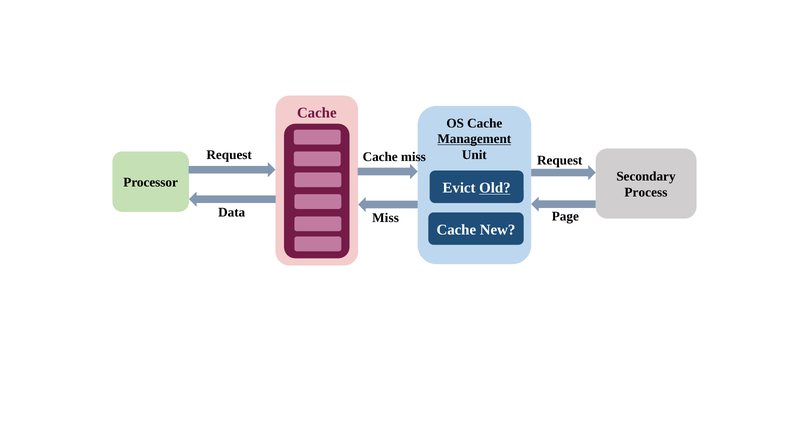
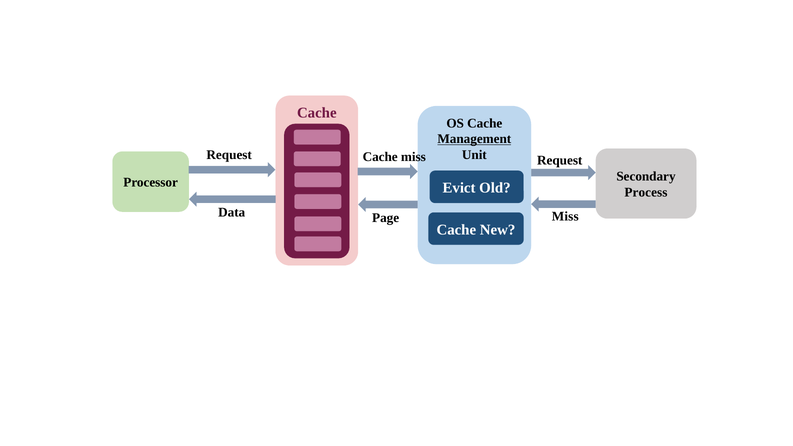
Old underline: present -> none
Data Page: Page -> Miss
Miss at (386, 218): Miss -> Page
